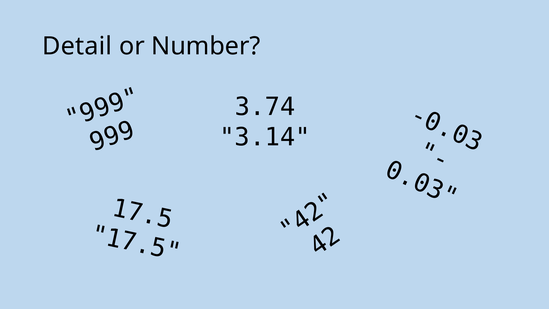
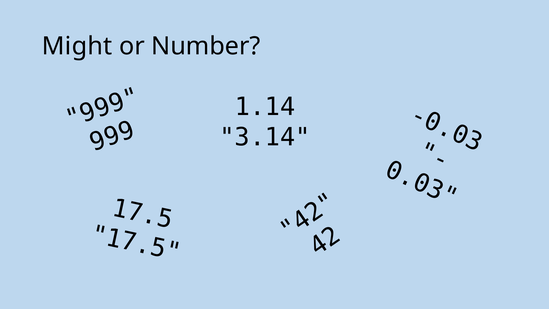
Detail: Detail -> Might
3.74: 3.74 -> 1.14
